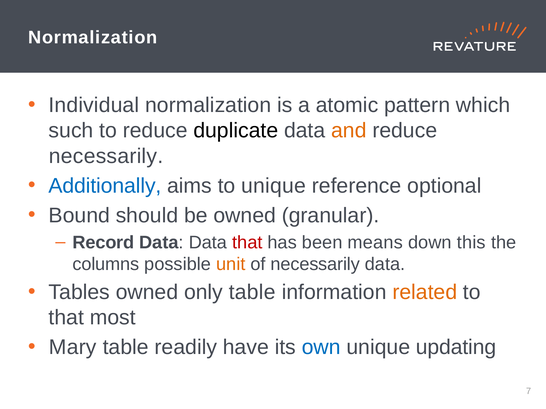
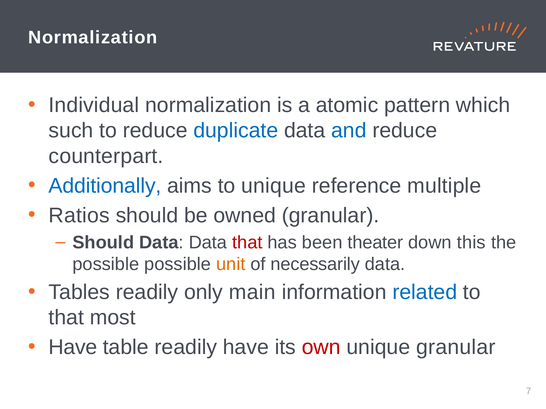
duplicate colour: black -> blue
and colour: orange -> blue
necessarily at (106, 156): necessarily -> counterpart
optional: optional -> multiple
Bound: Bound -> Ratios
Record at (103, 243): Record -> Should
means: means -> theater
columns at (106, 265): columns -> possible
Tables owned: owned -> readily
only table: table -> main
related colour: orange -> blue
Mary at (73, 348): Mary -> Have
own colour: blue -> red
unique updating: updating -> granular
